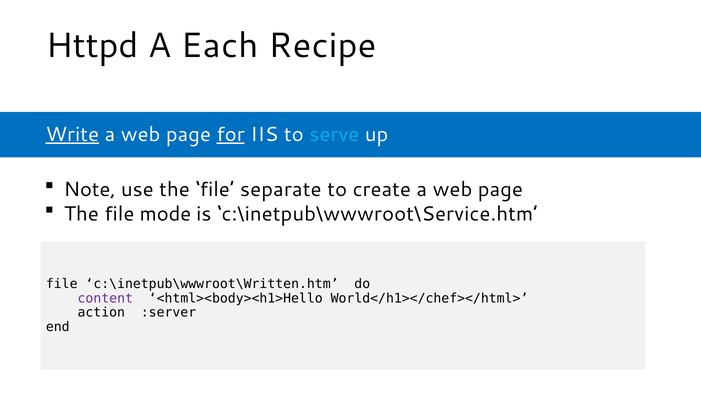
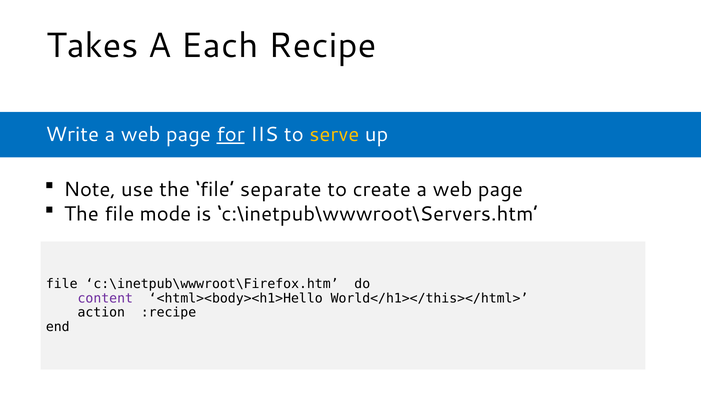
Httpd: Httpd -> Takes
Write underline: present -> none
serve colour: light blue -> yellow
c:\inetpub\wwwroot\Service.htm: c:\inetpub\wwwroot\Service.htm -> c:\inetpub\wwwroot\Servers.htm
c:\inetpub\wwwroot\Written.htm: c:\inetpub\wwwroot\Written.htm -> c:\inetpub\wwwroot\Firefox.htm
World</h1></chef></html>: World</h1></chef></html> -> World</h1></this></html>
:server: :server -> :recipe
